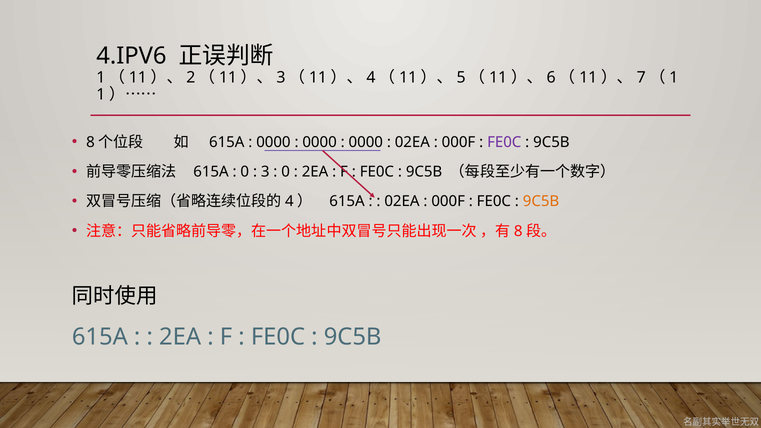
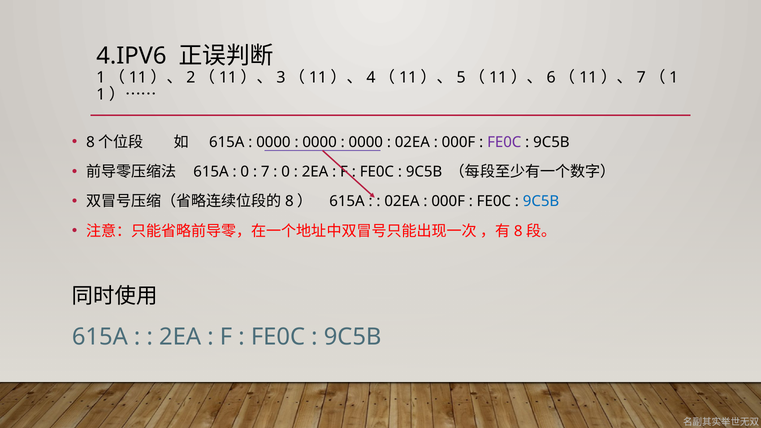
3 at (265, 172): 3 -> 7
4 at (289, 202): 4 -> 8
9C5B at (541, 202) colour: orange -> blue
